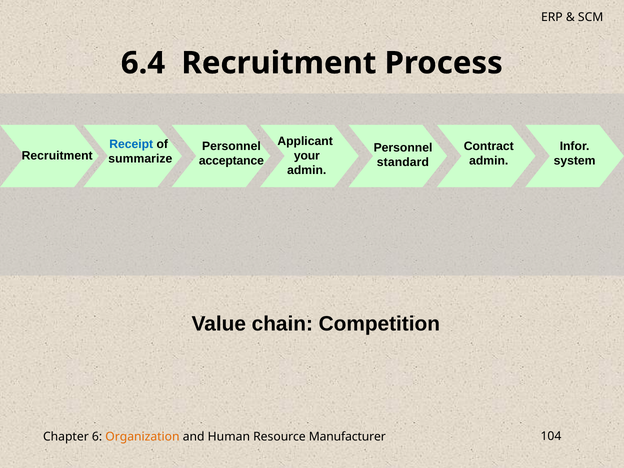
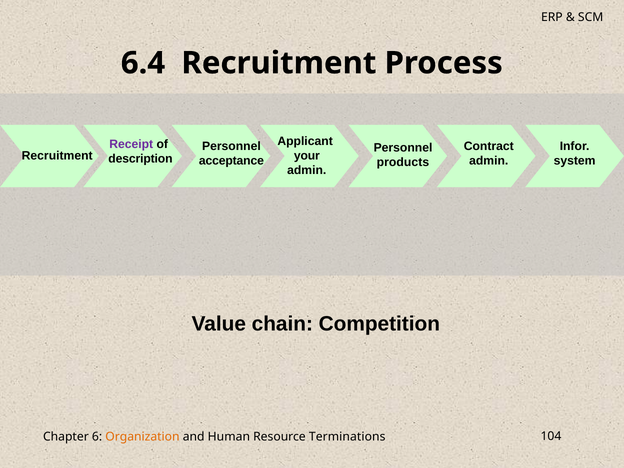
Receipt colour: blue -> purple
summarize: summarize -> description
standard: standard -> products
Manufacturer: Manufacturer -> Terminations
